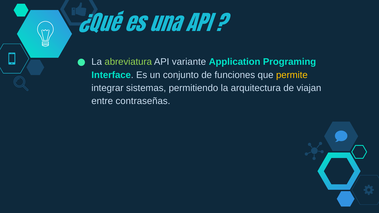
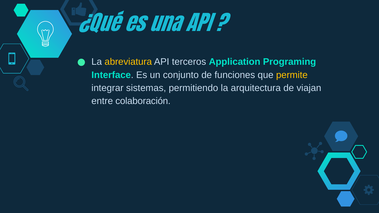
abreviatura colour: light green -> yellow
variante: variante -> terceros
contraseñas: contraseñas -> colaboración
